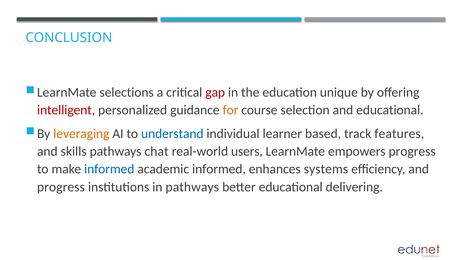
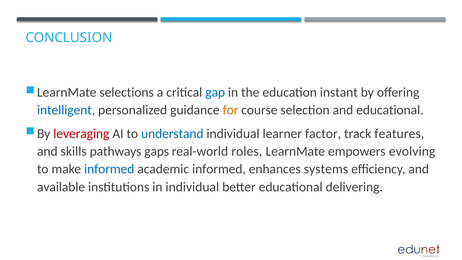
gap colour: red -> blue
unique: unique -> instant
intelligent colour: red -> blue
leveraging colour: orange -> red
based: based -> factor
chat: chat -> gaps
users: users -> roles
empowers progress: progress -> evolving
progress at (61, 187): progress -> available
in pathways: pathways -> individual
